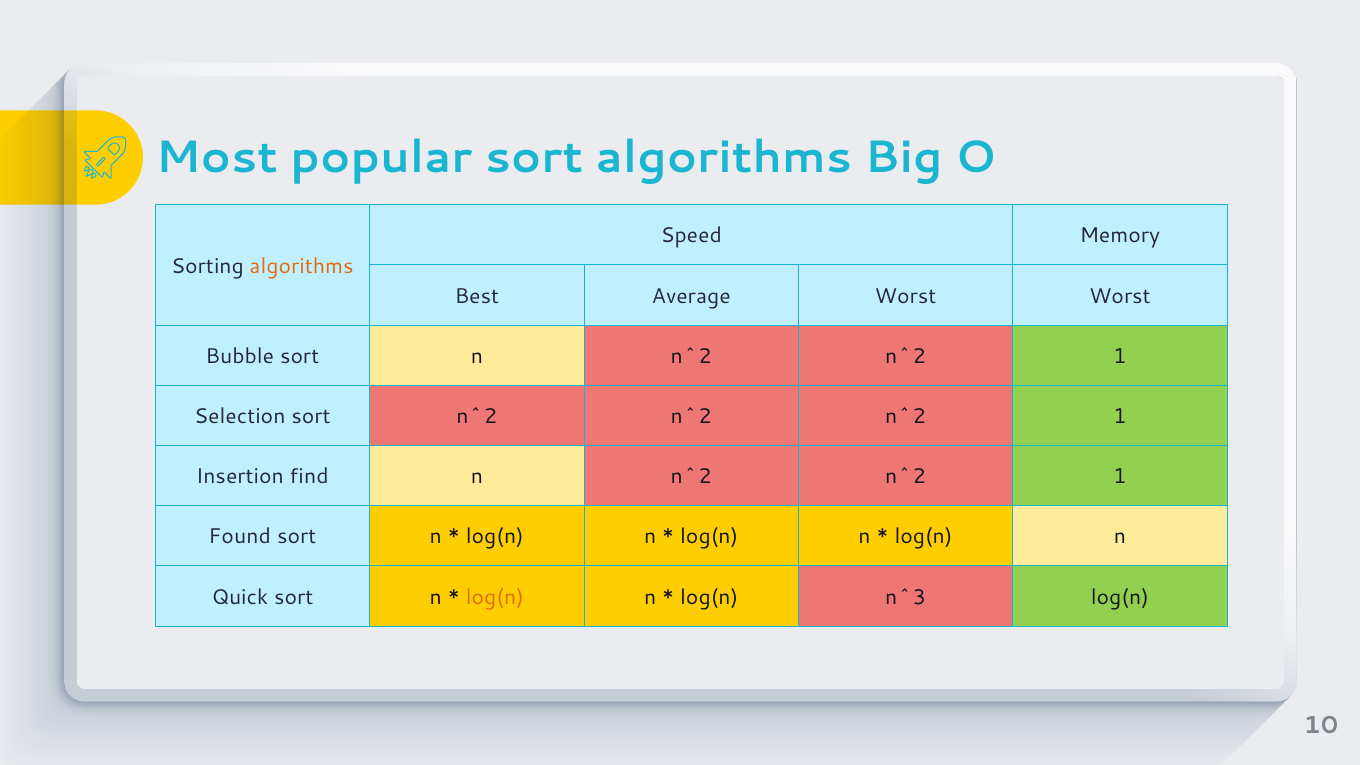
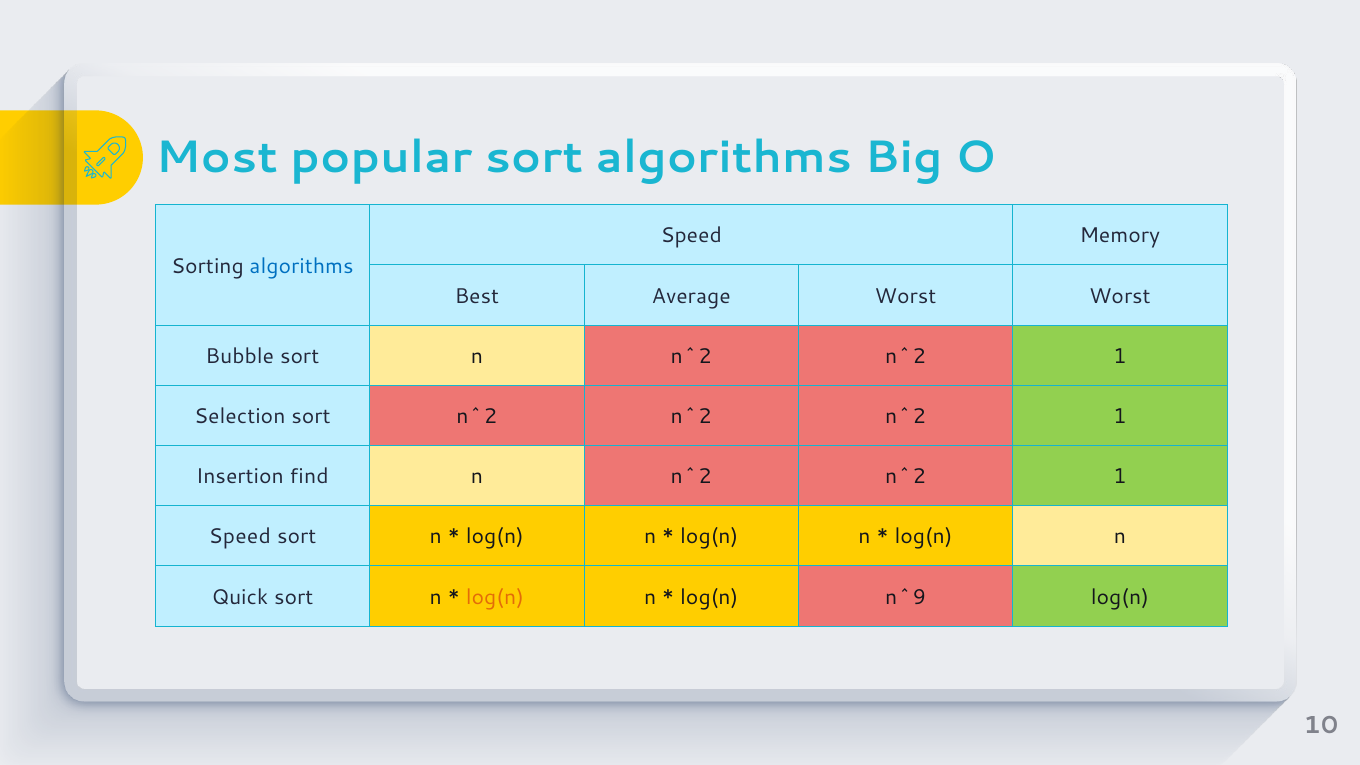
algorithms at (302, 266) colour: orange -> blue
Found at (240, 537): Found -> Speed
n^3: n^3 -> n^9
